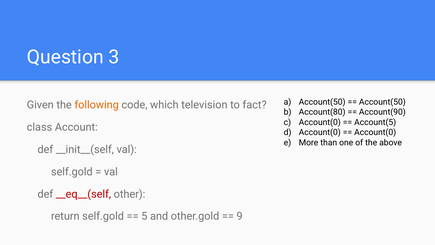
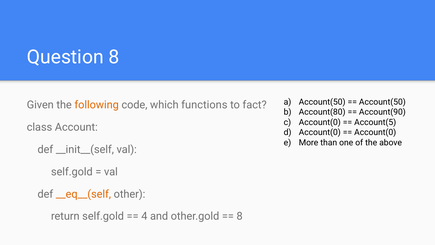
Question 3: 3 -> 8
television: television -> functions
__eq__(self colour: red -> orange
5: 5 -> 4
9 at (240, 216): 9 -> 8
